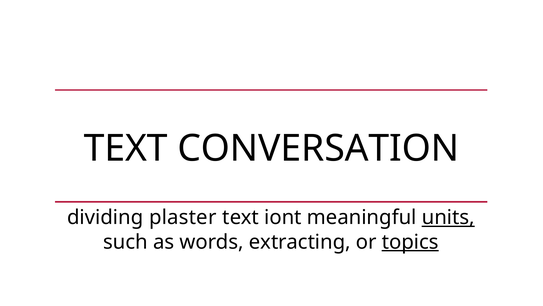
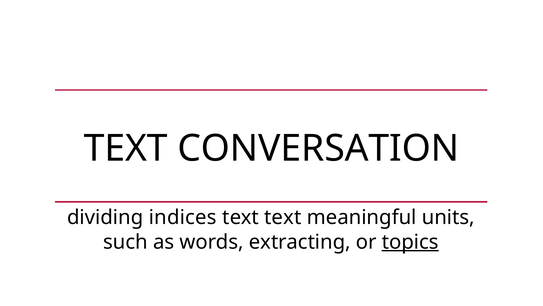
plaster: plaster -> indices
text iont: iont -> text
units underline: present -> none
